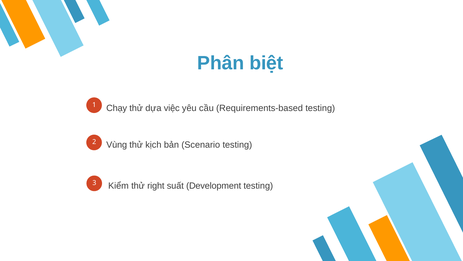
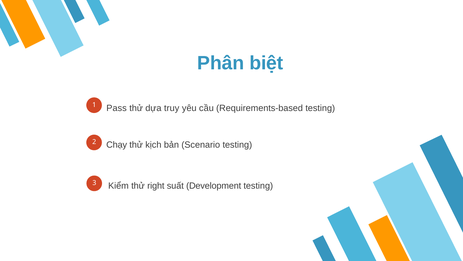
Chạy: Chạy -> Pass
việc: việc -> truy
Vùng: Vùng -> Chạy
